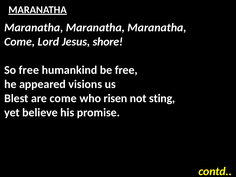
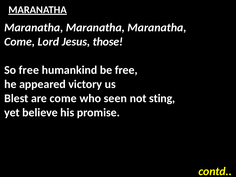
shore: shore -> those
visions: visions -> victory
risen: risen -> seen
